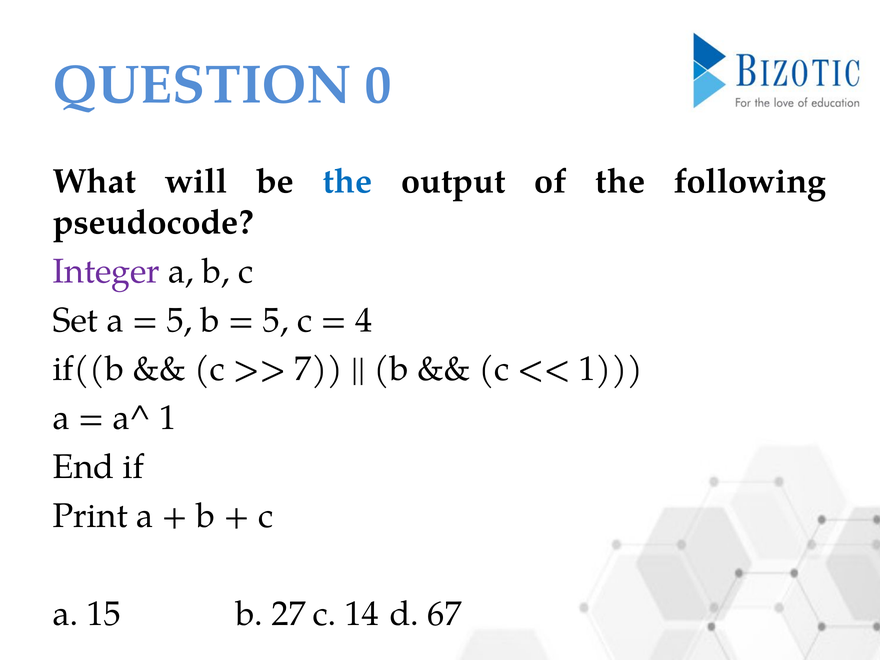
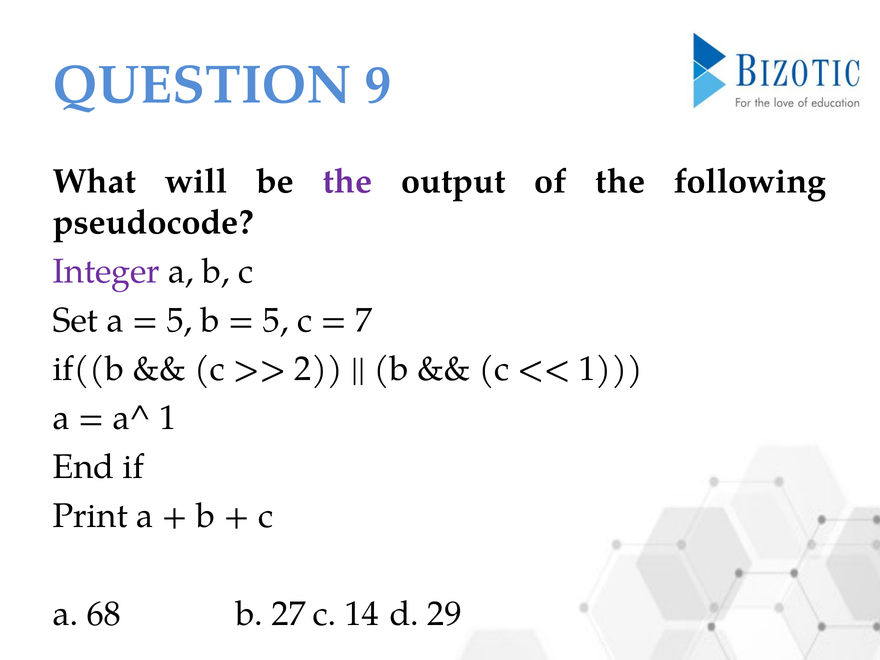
0: 0 -> 9
the at (348, 181) colour: blue -> purple
4: 4 -> 7
7: 7 -> 2
15: 15 -> 68
67: 67 -> 29
